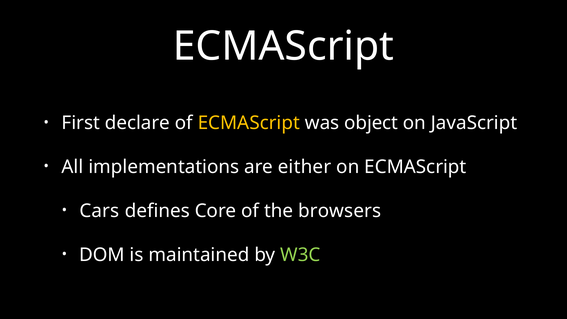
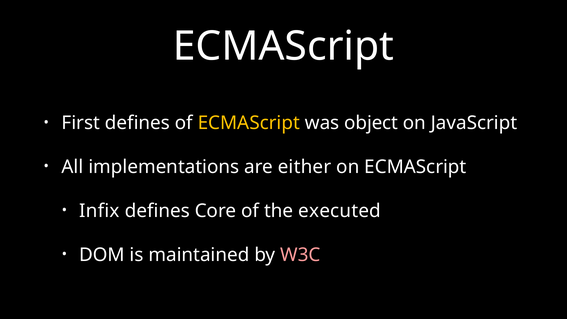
First declare: declare -> defines
Cars: Cars -> Infix
browsers: browsers -> executed
W3C colour: light green -> pink
